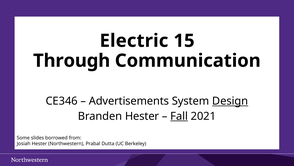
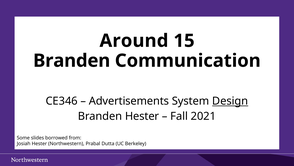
Electric: Electric -> Around
Through at (72, 60): Through -> Branden
Fall underline: present -> none
